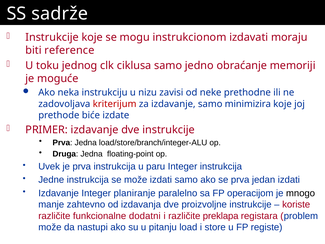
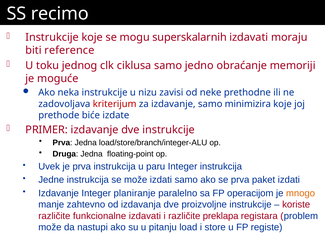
sadrže: sadrže -> recimo
instrukcionom: instrukcionom -> superskalarnih
neka instrukciju: instrukciju -> instrukcije
jedan: jedan -> paket
mnogo colour: black -> orange
funkcionalne dodatni: dodatni -> izdavati
